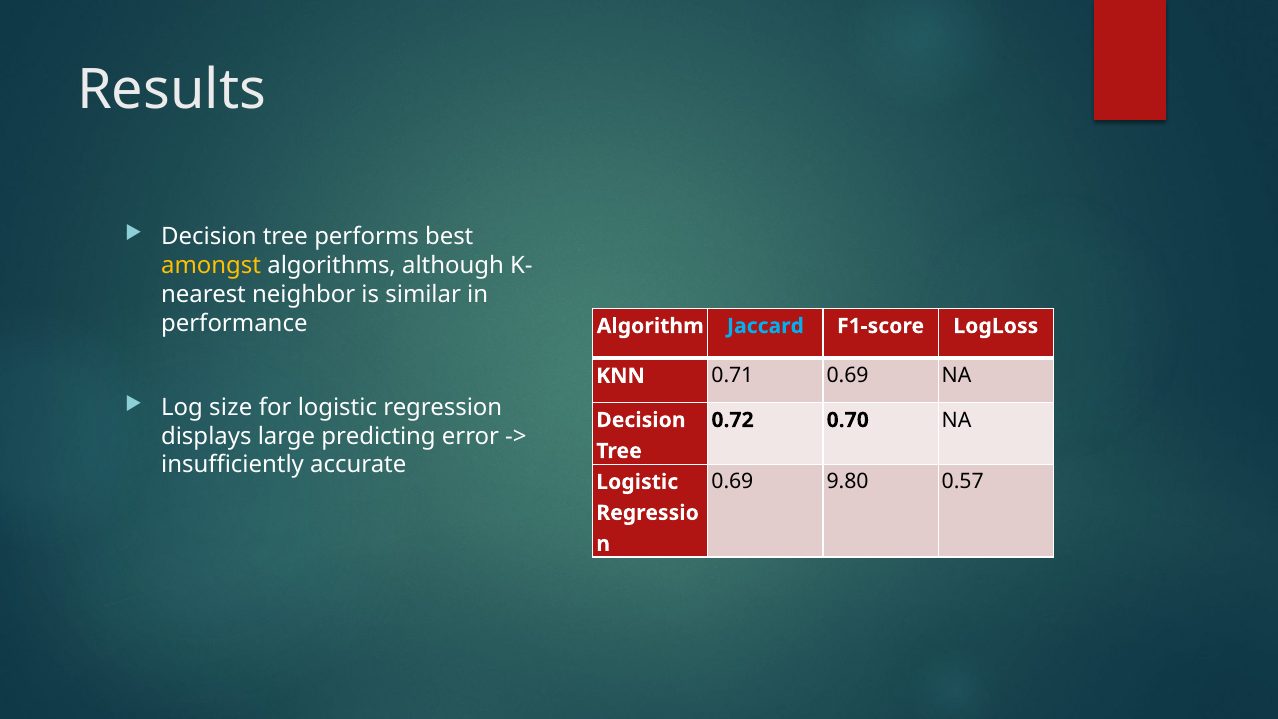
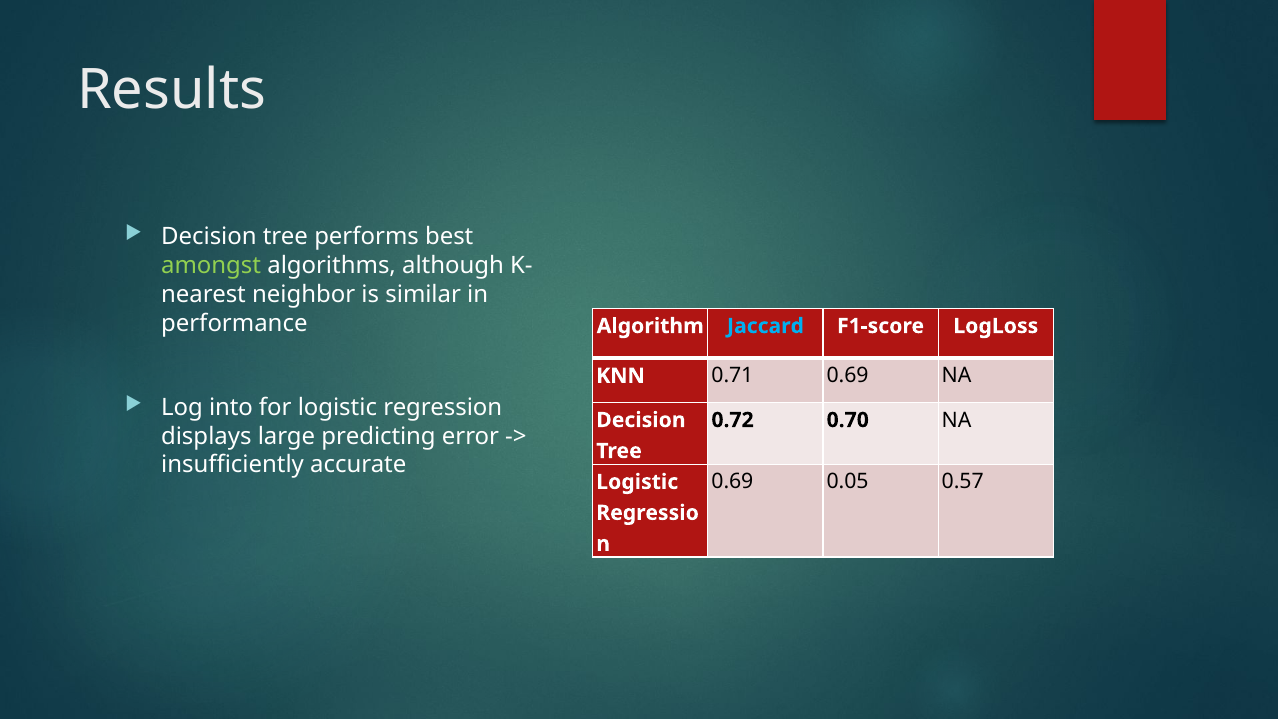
amongst colour: yellow -> light green
size: size -> into
9.80: 9.80 -> 0.05
